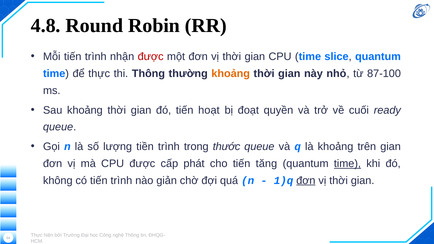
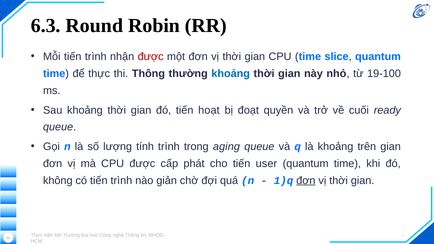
4.8: 4.8 -> 6.3
khoảng at (231, 74) colour: orange -> blue
87-100: 87-100 -> 19-100
tiền: tiền -> tính
thước: thước -> aging
tăng: tăng -> user
time at (347, 164) underline: present -> none
